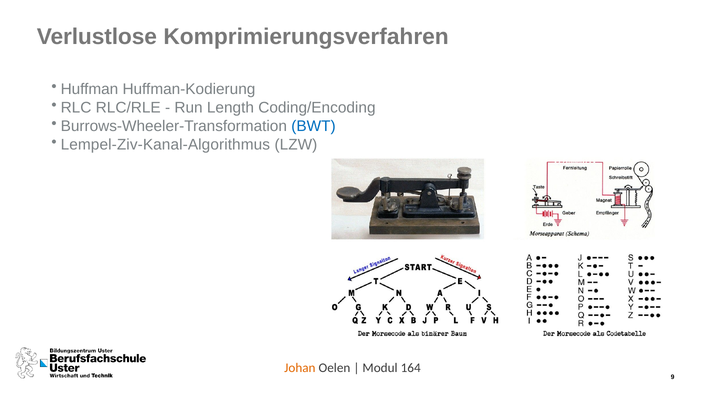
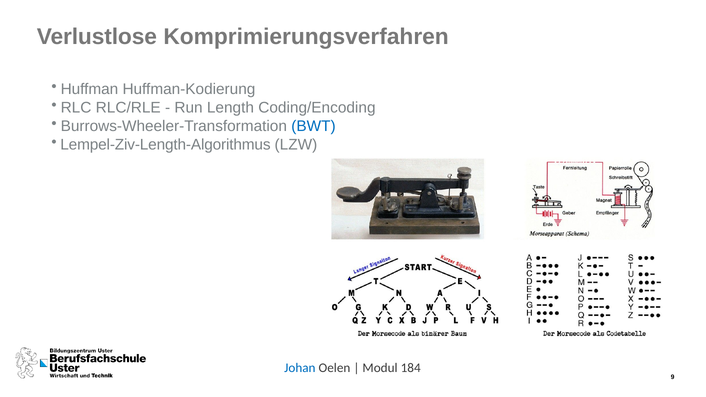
Lempel-Ziv-Kanal-Algorithmus: Lempel-Ziv-Kanal-Algorithmus -> Lempel-Ziv-Length-Algorithmus
Johan colour: orange -> blue
164: 164 -> 184
